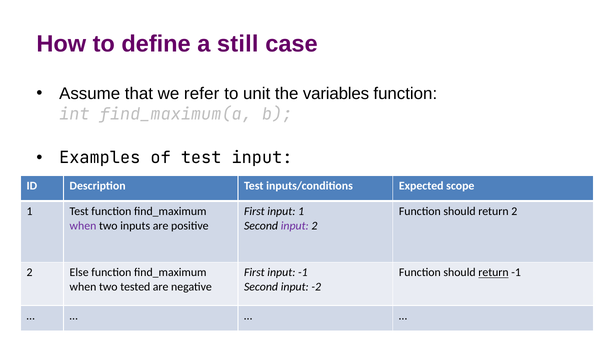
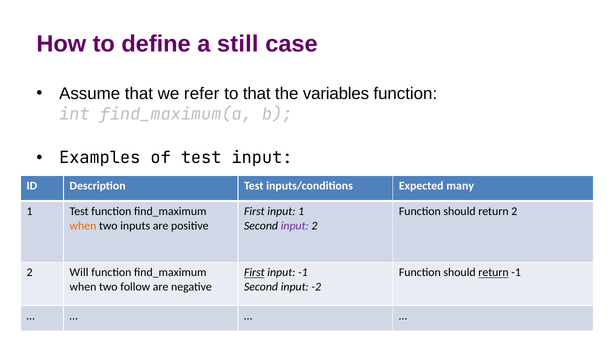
to unit: unit -> that
scope: scope -> many
when at (83, 226) colour: purple -> orange
Else: Else -> Will
First at (254, 273) underline: none -> present
tested: tested -> follow
